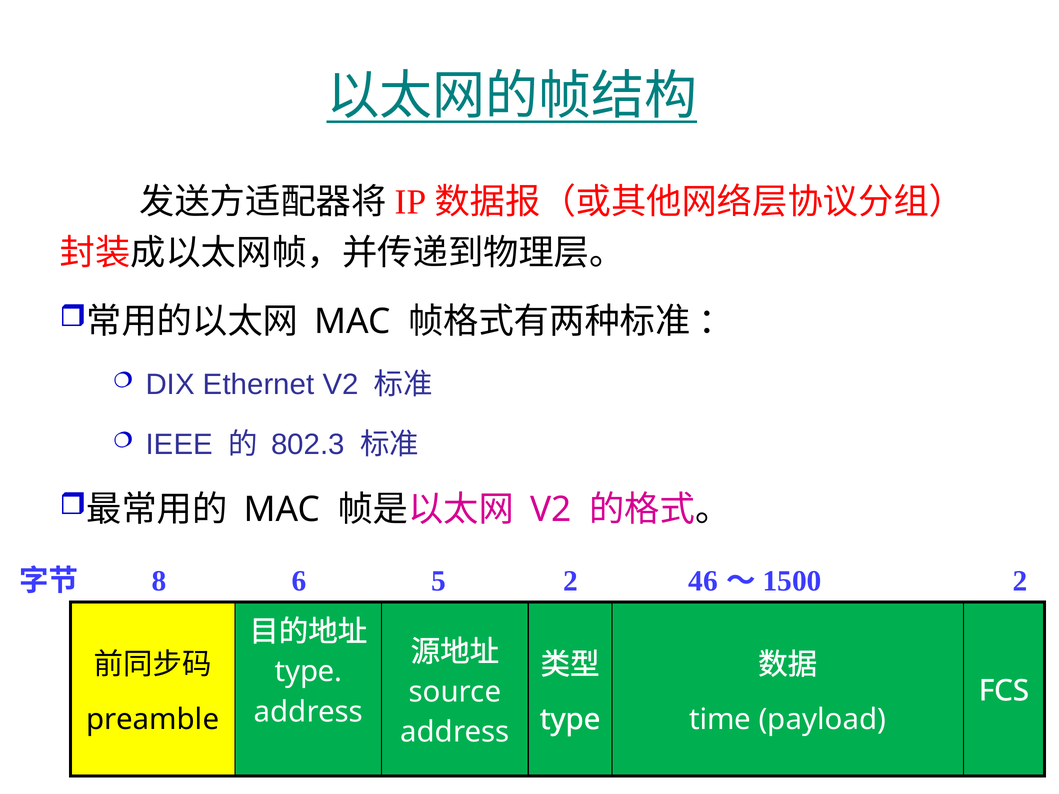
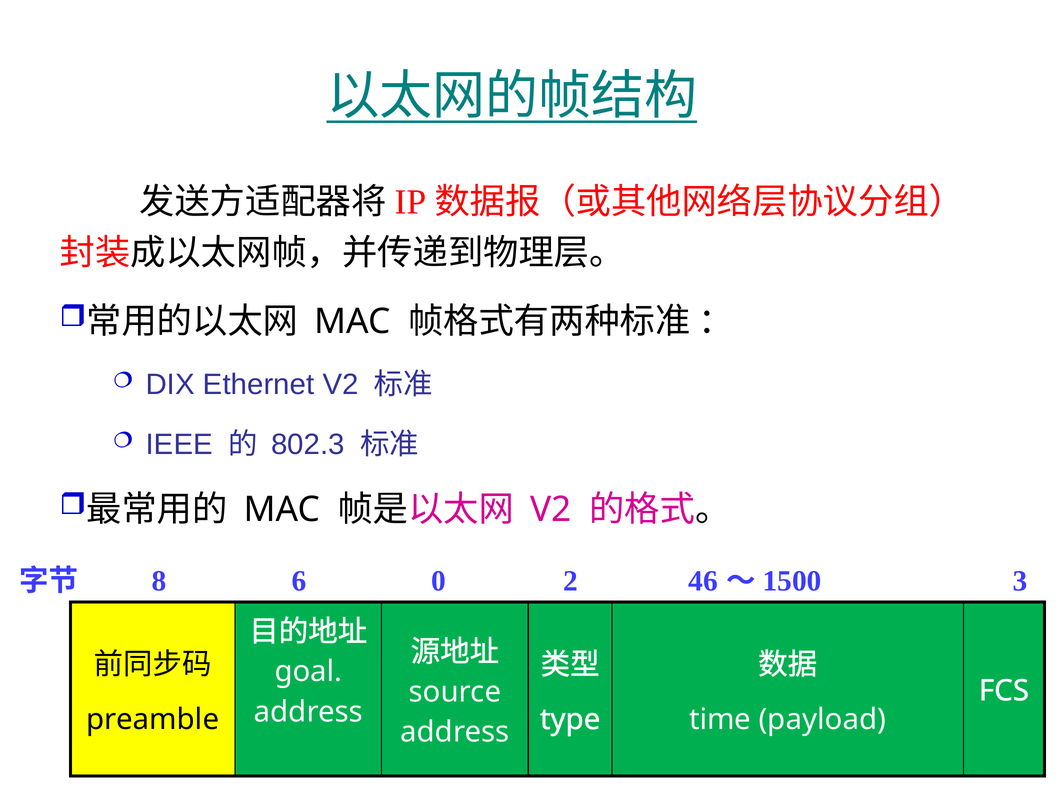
5: 5 -> 0
2 at (1020, 581): 2 -> 3
type at (308, 672): type -> goal
